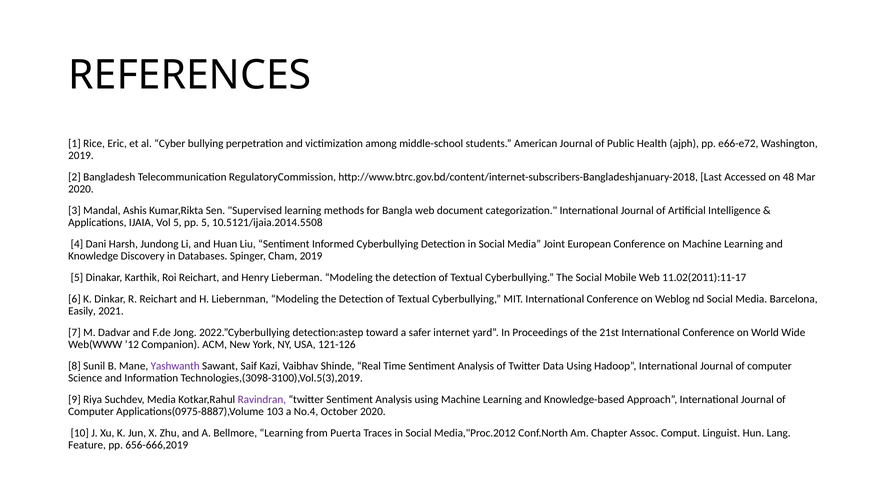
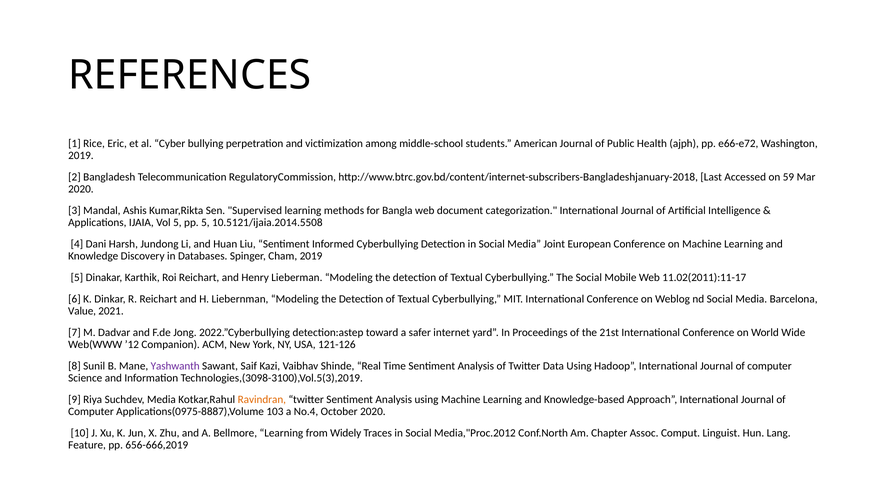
48: 48 -> 59
Easily: Easily -> Value
Ravindran colour: purple -> orange
Puerta: Puerta -> Widely
